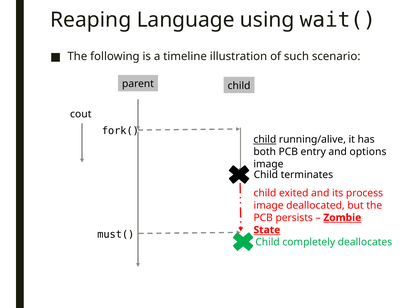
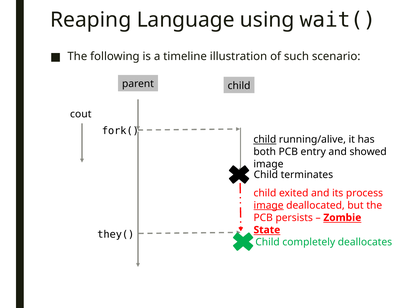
options: options -> showed
image at (269, 205) underline: none -> present
must(: must( -> they(
